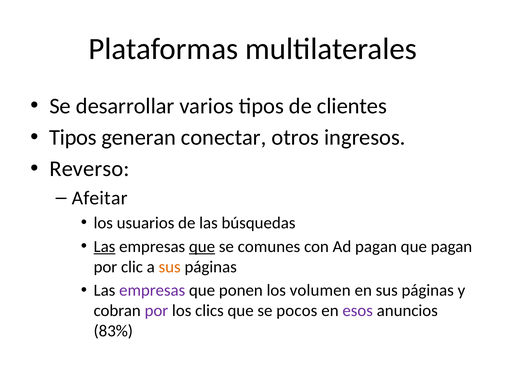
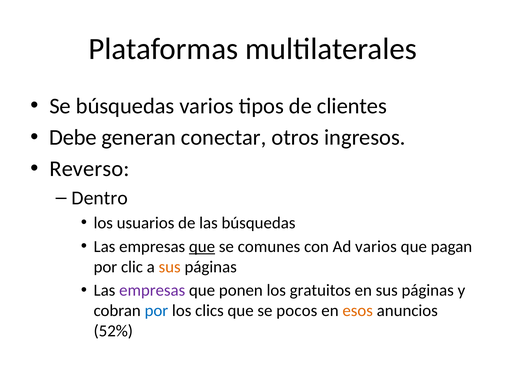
Se desarrollar: desarrollar -> búsquedas
Tipos at (73, 138): Tipos -> Debe
Afeitar: Afeitar -> Dentro
Las at (104, 247) underline: present -> none
Ad pagan: pagan -> varios
volumen: volumen -> gratuitos
por at (156, 311) colour: purple -> blue
esos colour: purple -> orange
83%: 83% -> 52%
